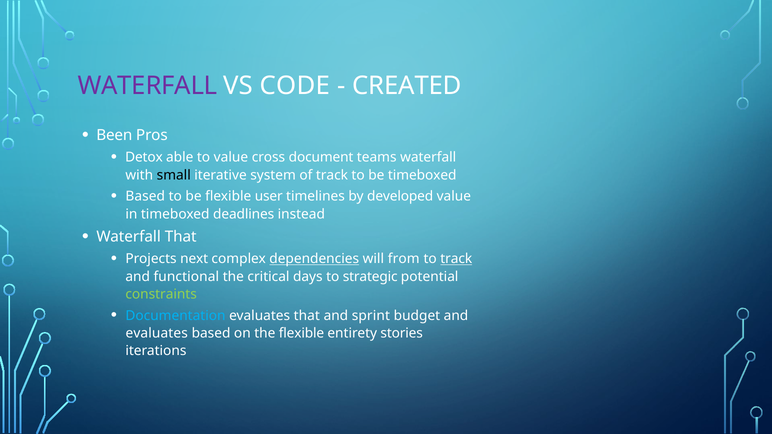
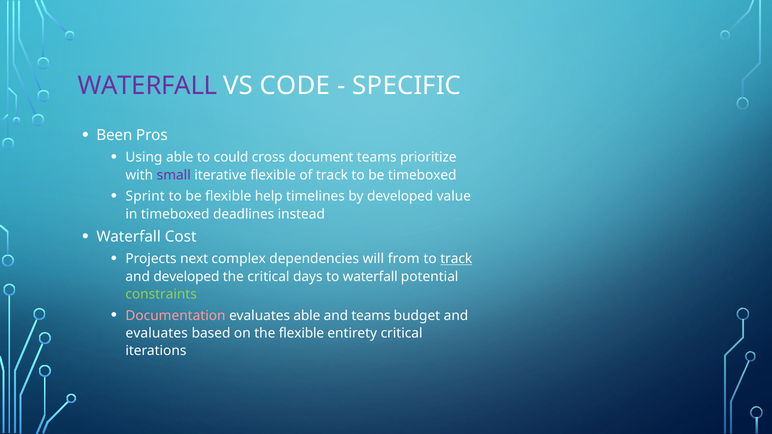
CREATED: CREATED -> SPECIFIC
Detox: Detox -> Using
to value: value -> could
teams waterfall: waterfall -> prioritize
small colour: black -> purple
iterative system: system -> flexible
Based at (145, 197): Based -> Sprint
user: user -> help
Waterfall That: That -> Cost
dependencies underline: present -> none
and functional: functional -> developed
to strategic: strategic -> waterfall
Documentation colour: light blue -> pink
evaluates that: that -> able
and sprint: sprint -> teams
entirety stories: stories -> critical
